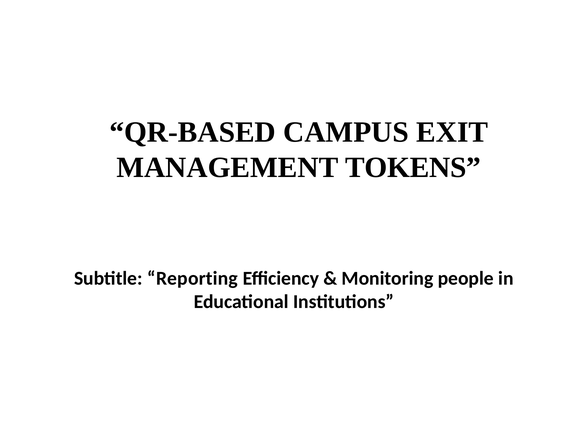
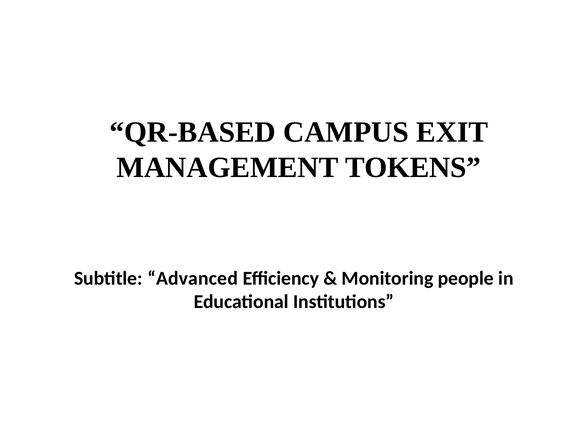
Reporting: Reporting -> Advanced
